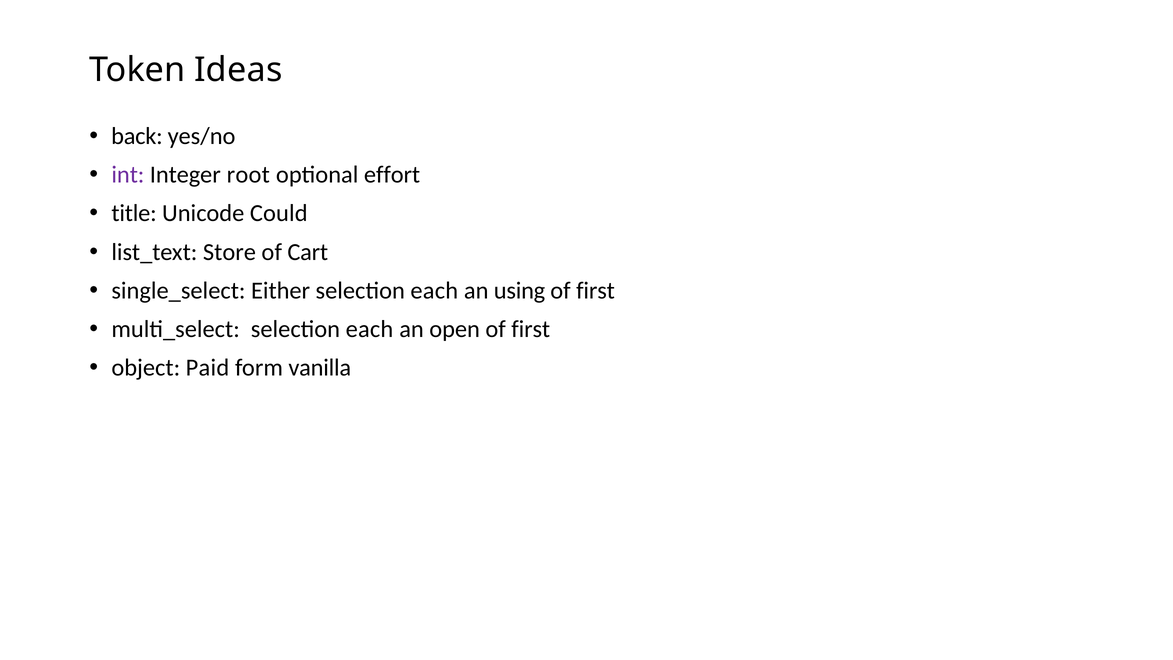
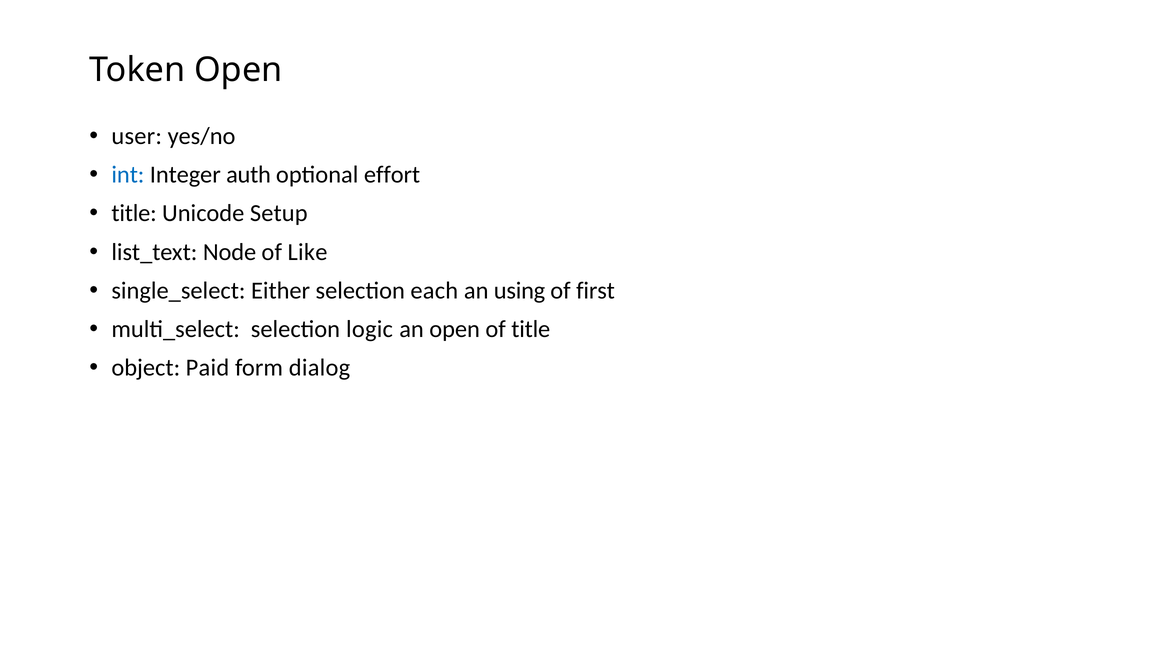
Token Ideas: Ideas -> Open
back: back -> user
int colour: purple -> blue
root: root -> auth
Could: Could -> Setup
Store: Store -> Node
Cart: Cart -> Like
multi_select selection each: each -> logic
first at (531, 329): first -> title
vanilla: vanilla -> dialog
